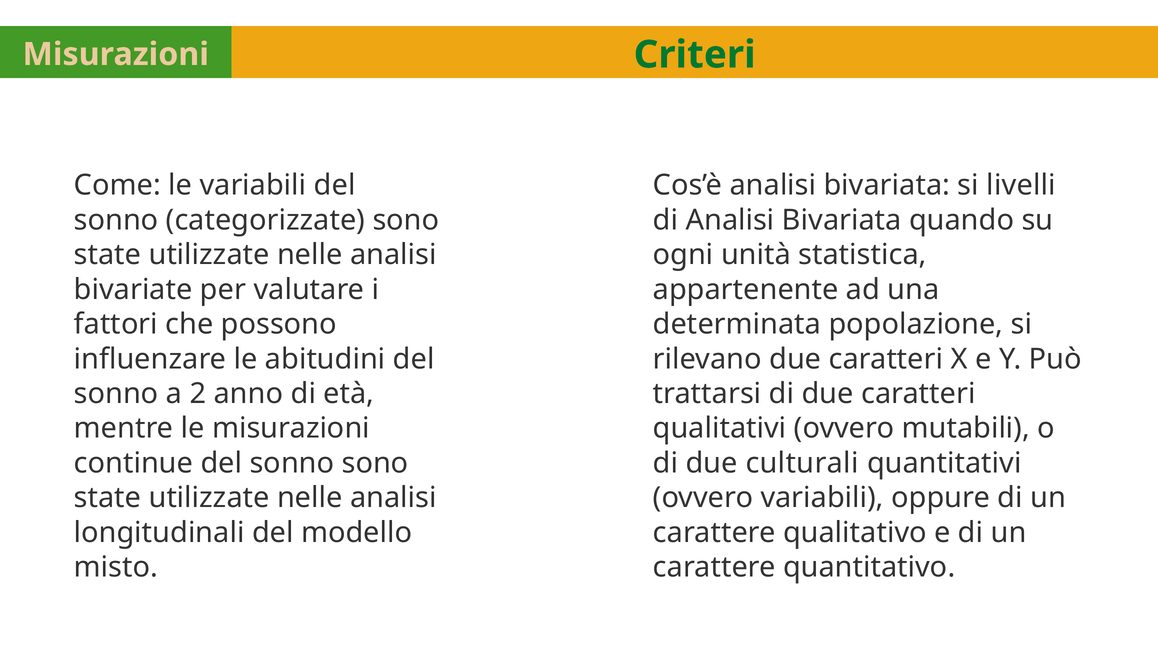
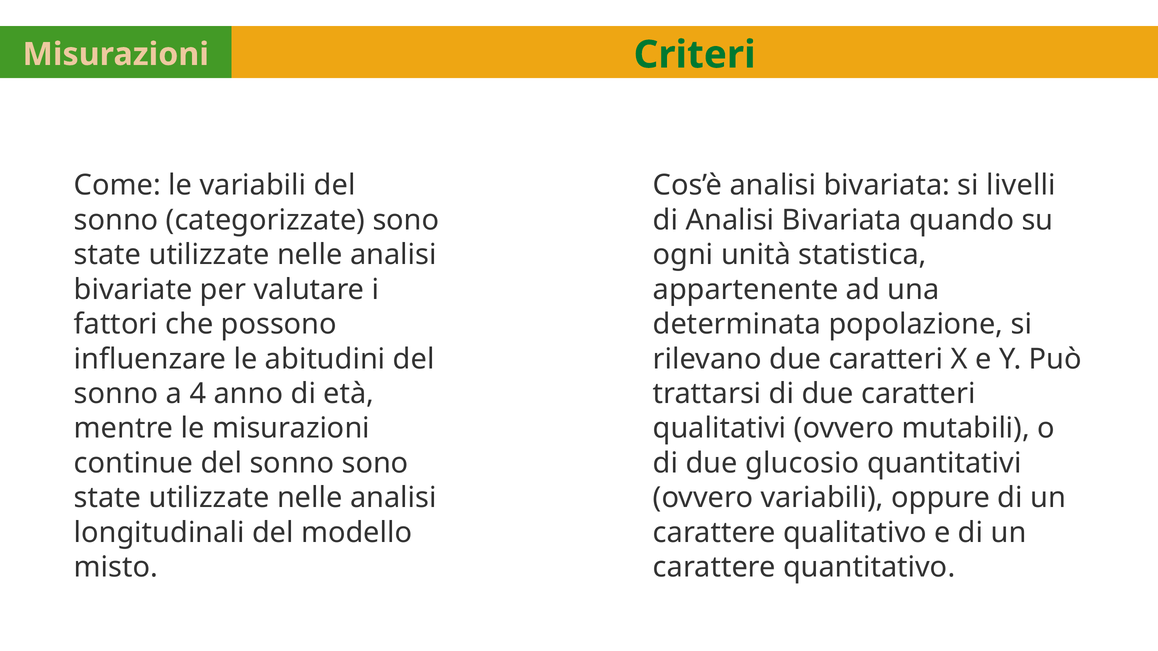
2: 2 -> 4
culturali: culturali -> glucosio
